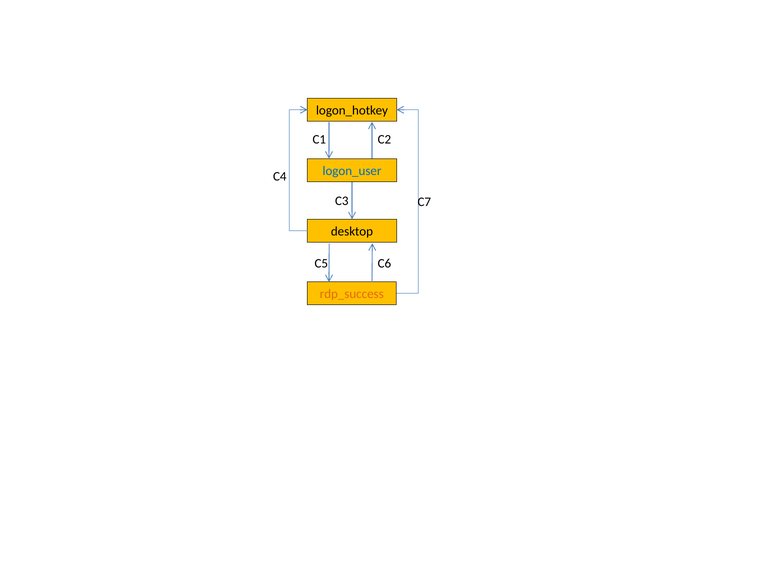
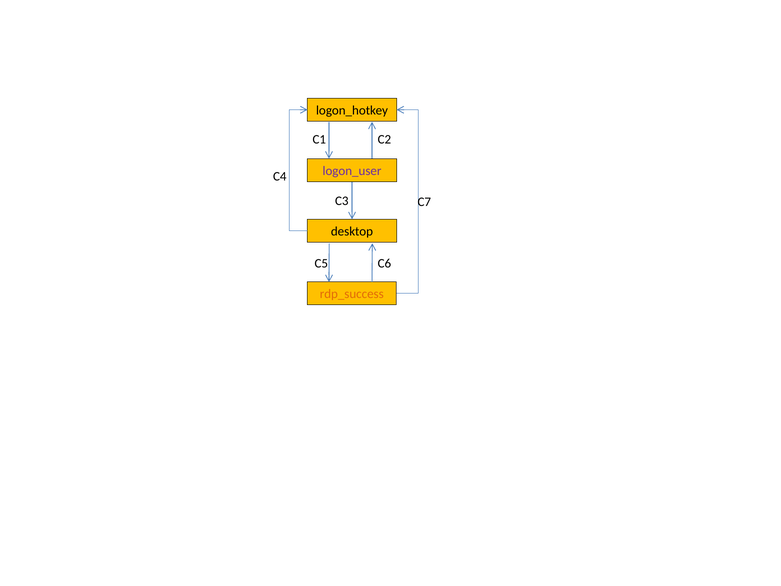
logon_user colour: blue -> purple
